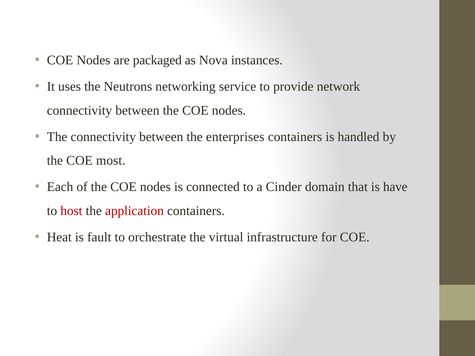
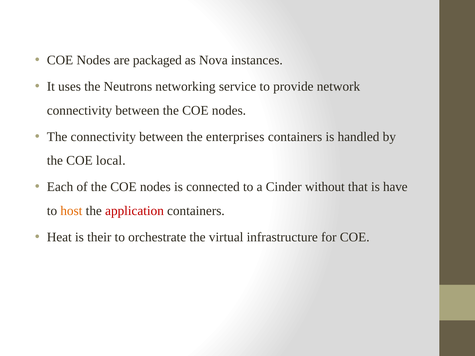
most: most -> local
domain: domain -> without
host colour: red -> orange
fault: fault -> their
